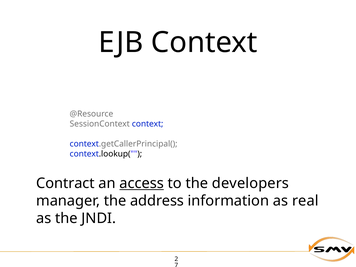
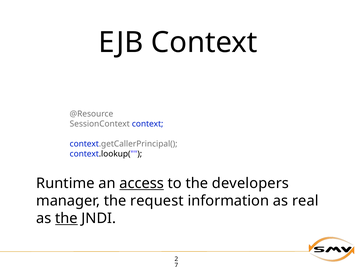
Contract: Contract -> Runtime
address: address -> request
the at (66, 218) underline: none -> present
